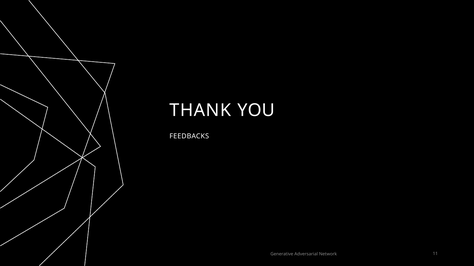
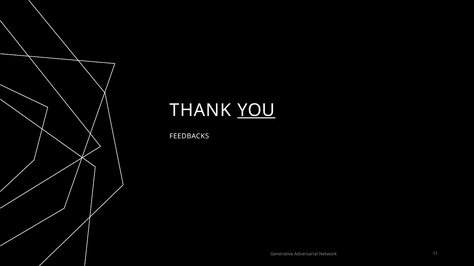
YOU underline: none -> present
